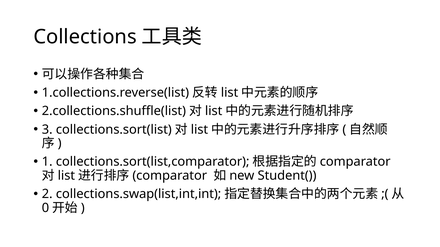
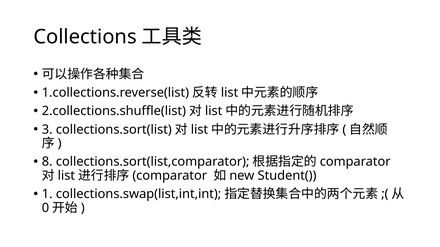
1: 1 -> 8
2: 2 -> 1
